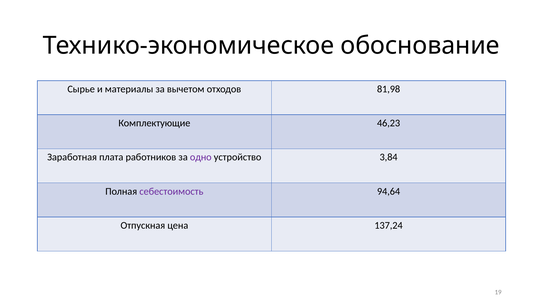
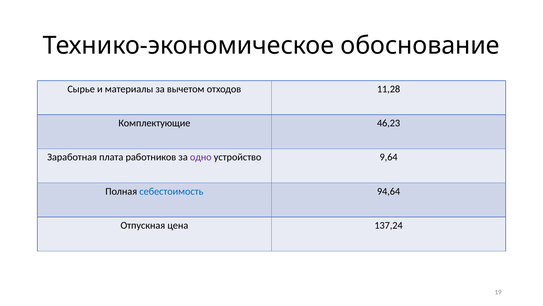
81,98: 81,98 -> 11,28
3,84: 3,84 -> 9,64
себестоимость colour: purple -> blue
